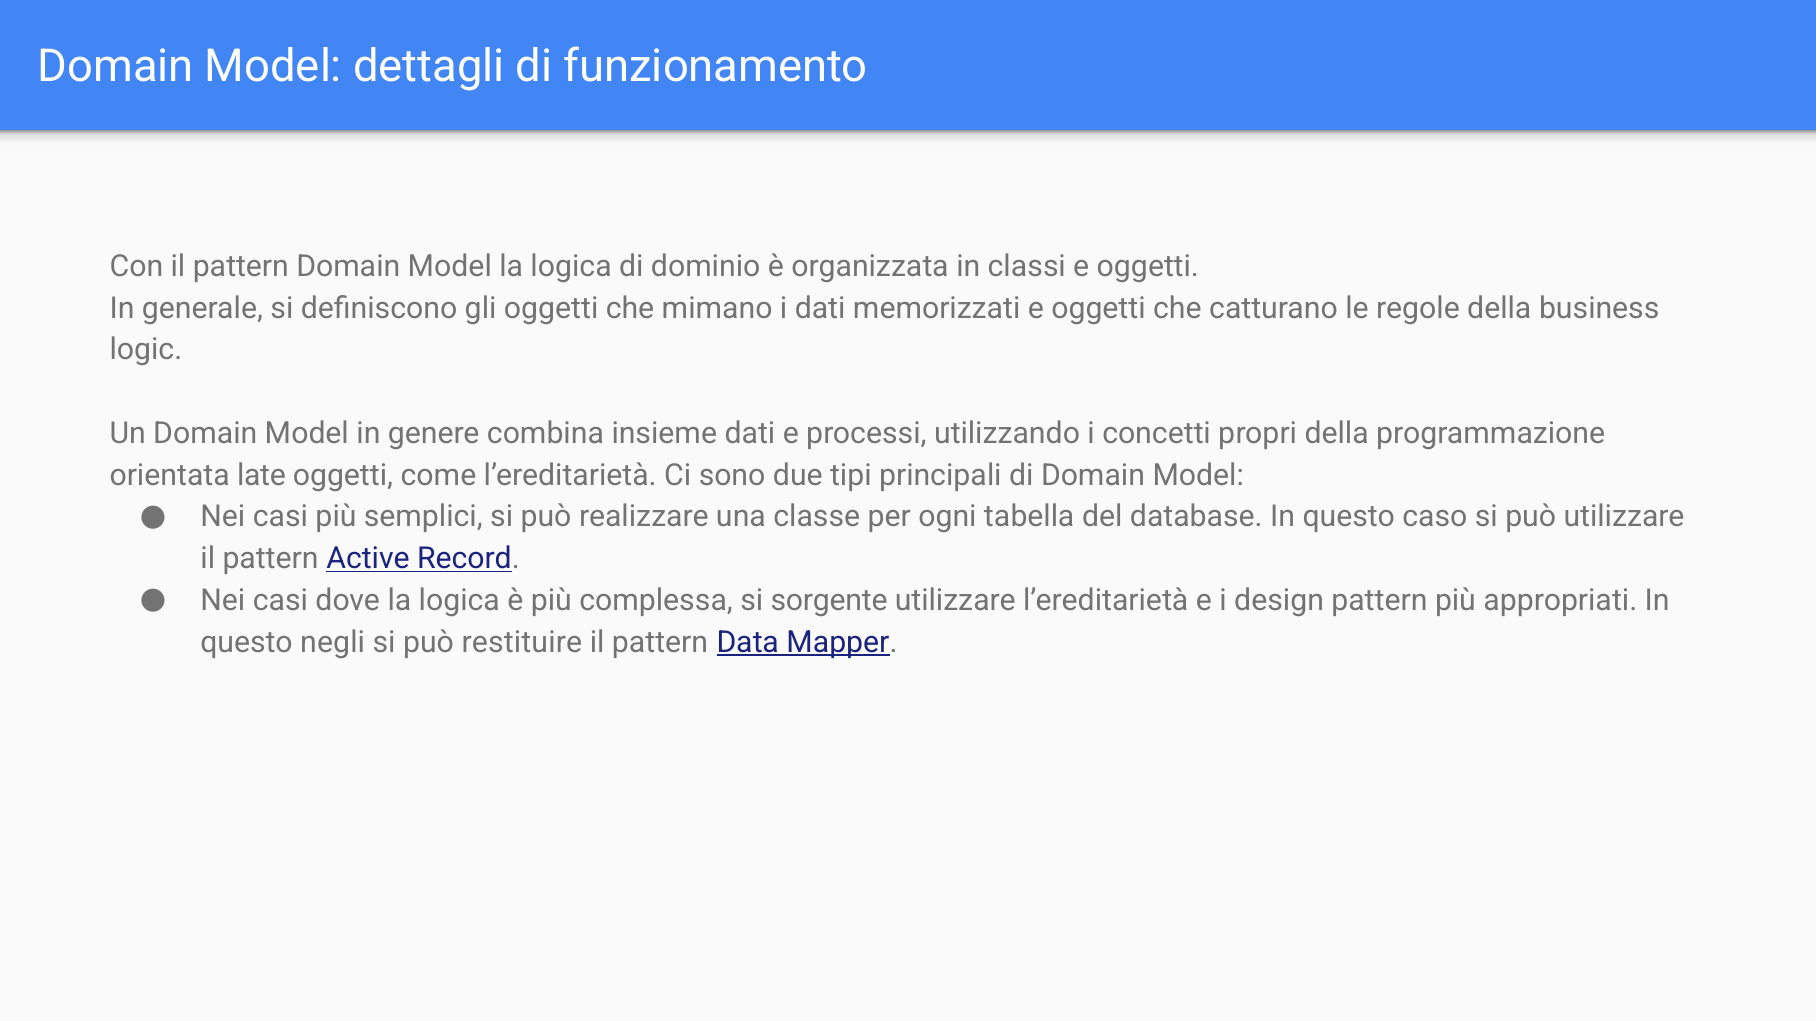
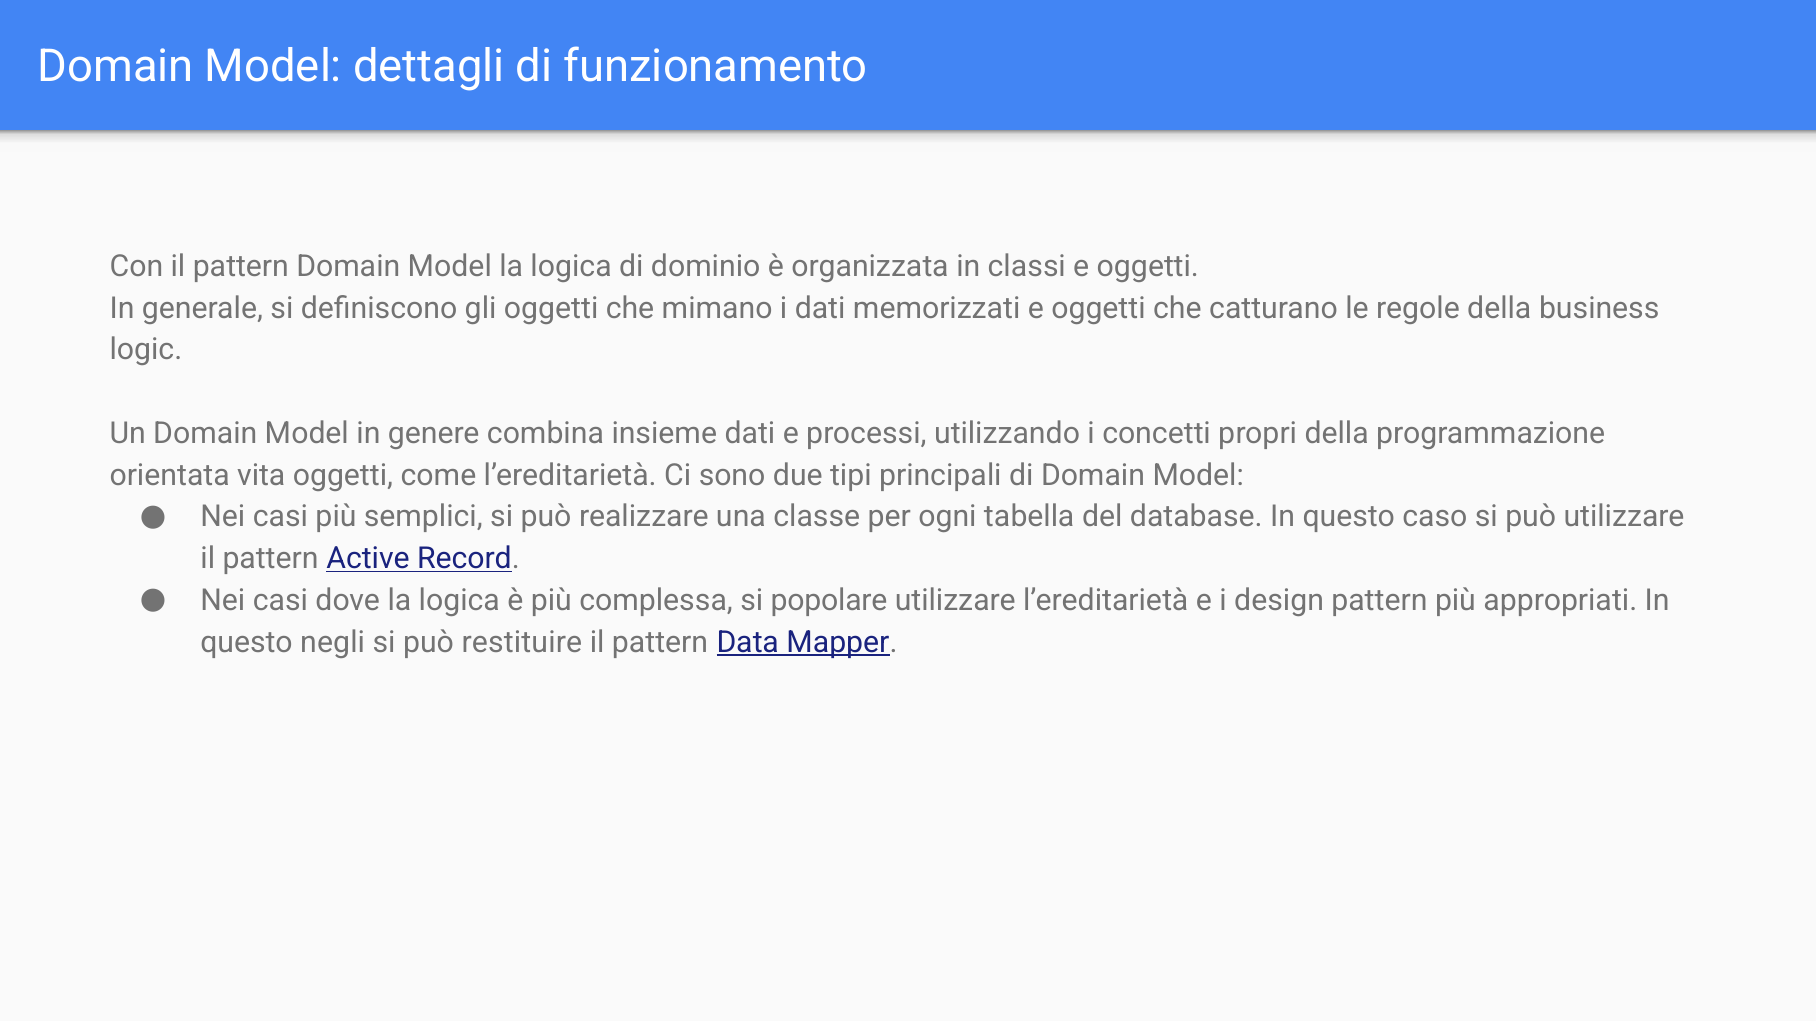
late: late -> vita
sorgente: sorgente -> popolare
